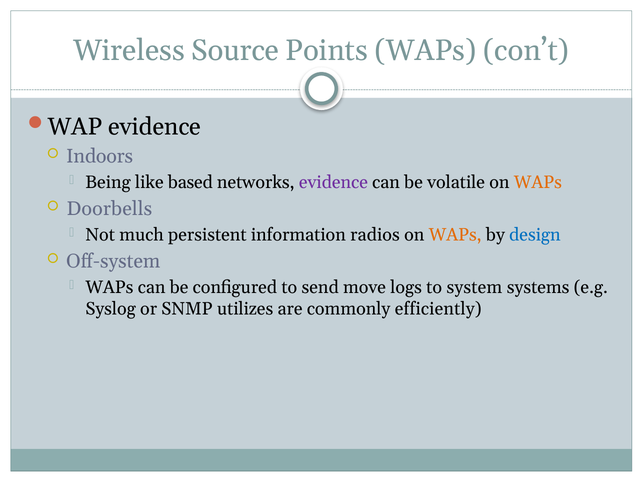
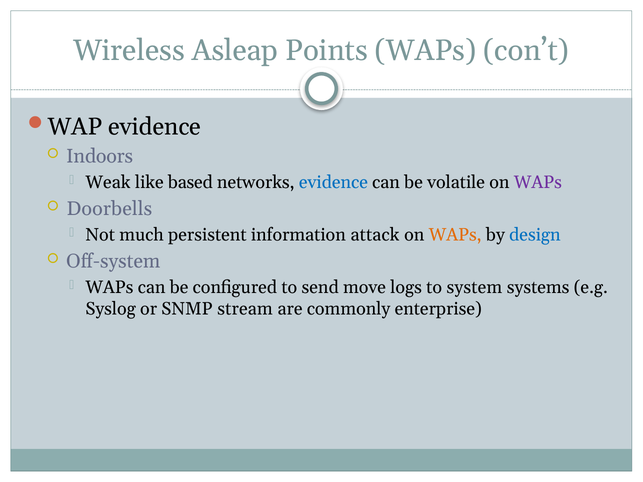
Source: Source -> Asleap
Being: Being -> Weak
evidence at (333, 183) colour: purple -> blue
WAPs at (538, 183) colour: orange -> purple
radios: radios -> attack
utilizes: utilizes -> stream
efficiently: efficiently -> enterprise
